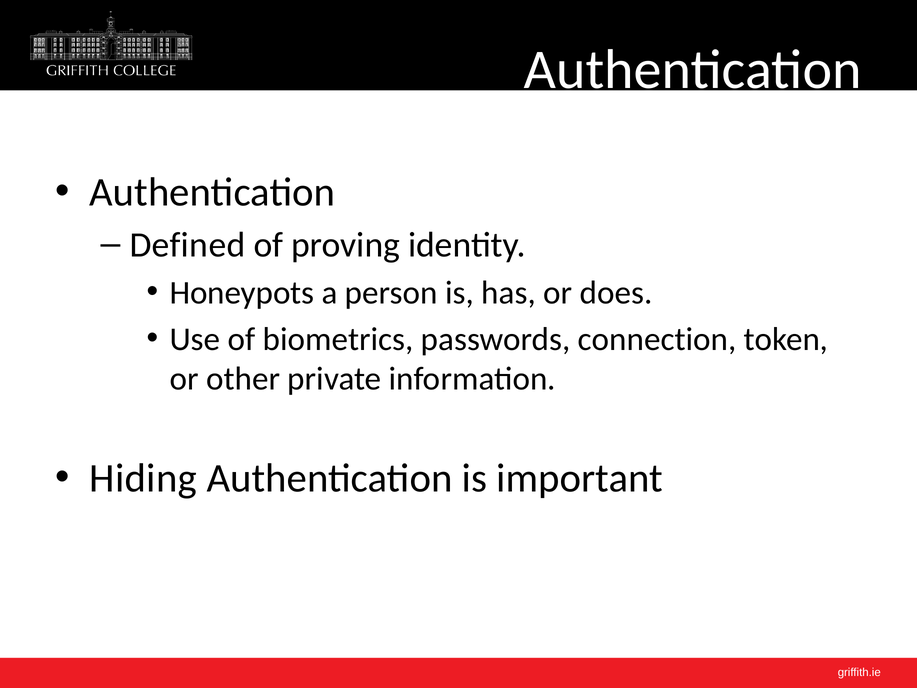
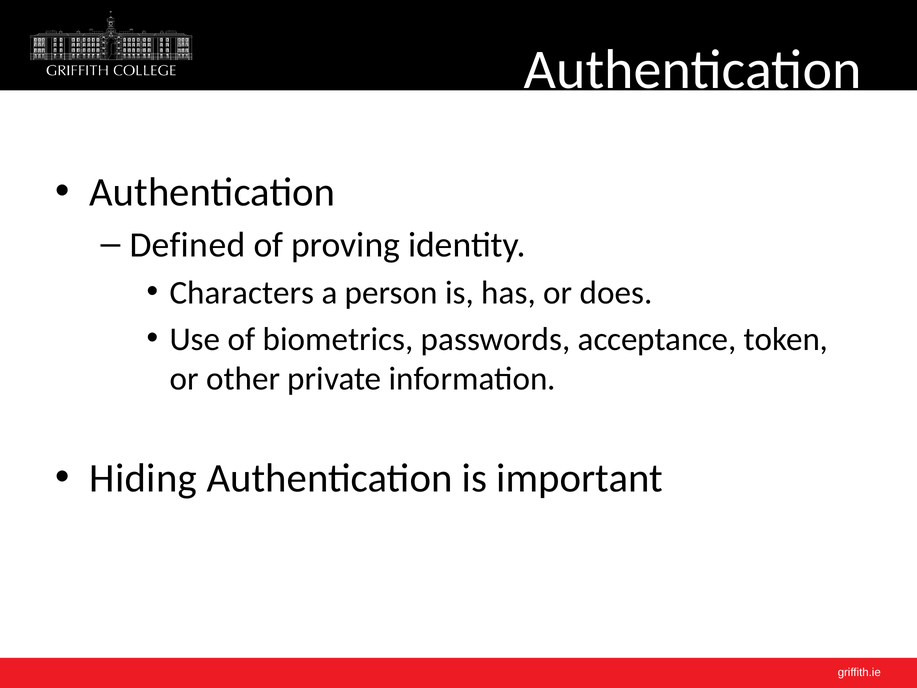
Honeypots: Honeypots -> Characters
connection: connection -> acceptance
